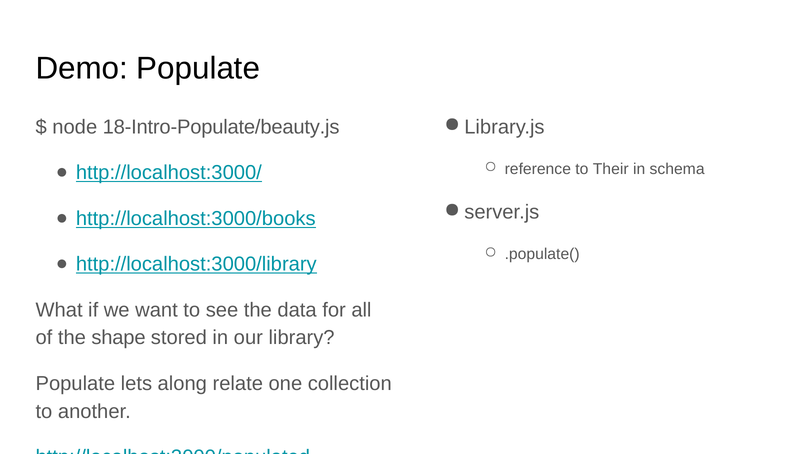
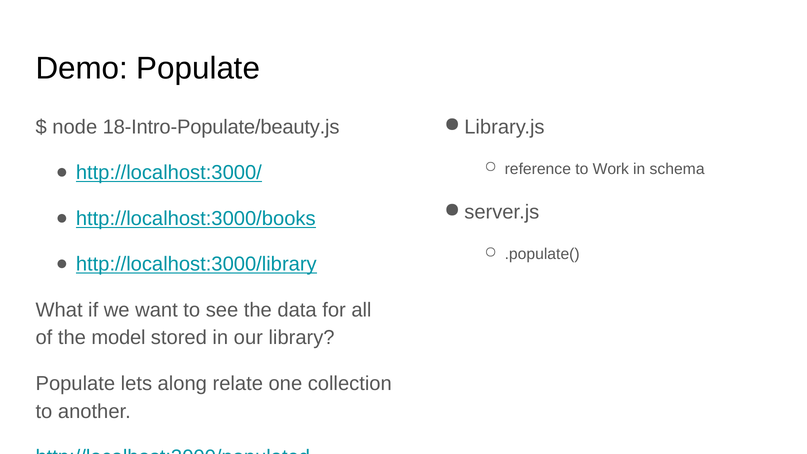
Their: Their -> Work
shape: shape -> model
